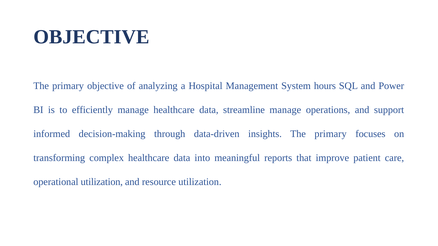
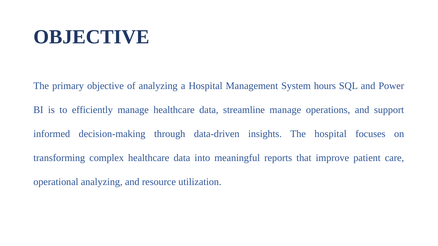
insights The primary: primary -> hospital
operational utilization: utilization -> analyzing
